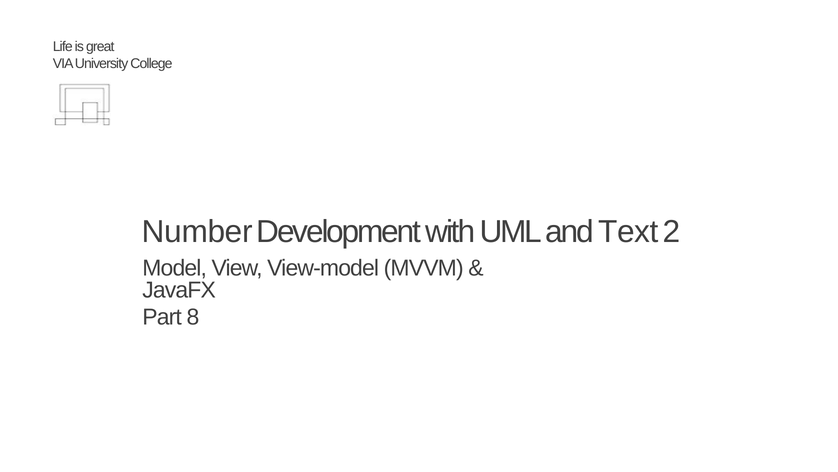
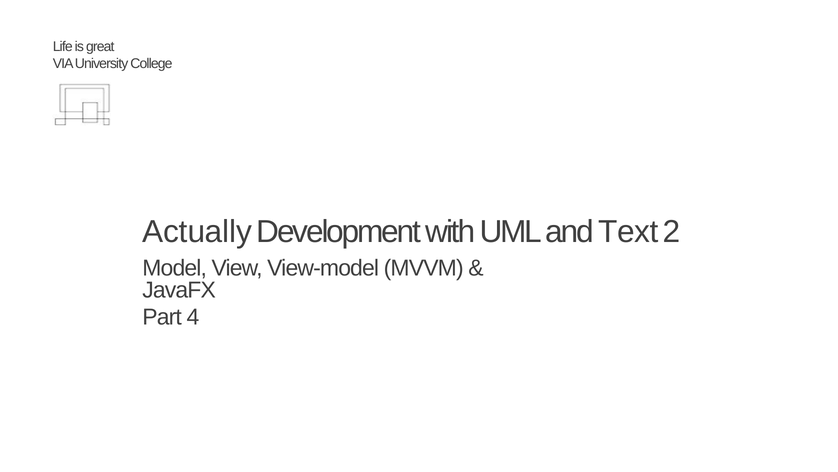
Number: Number -> Actually
8: 8 -> 4
